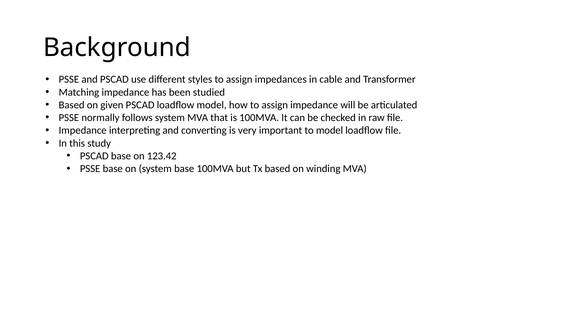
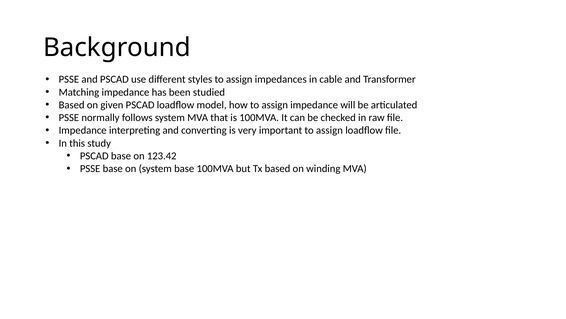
important to model: model -> assign
